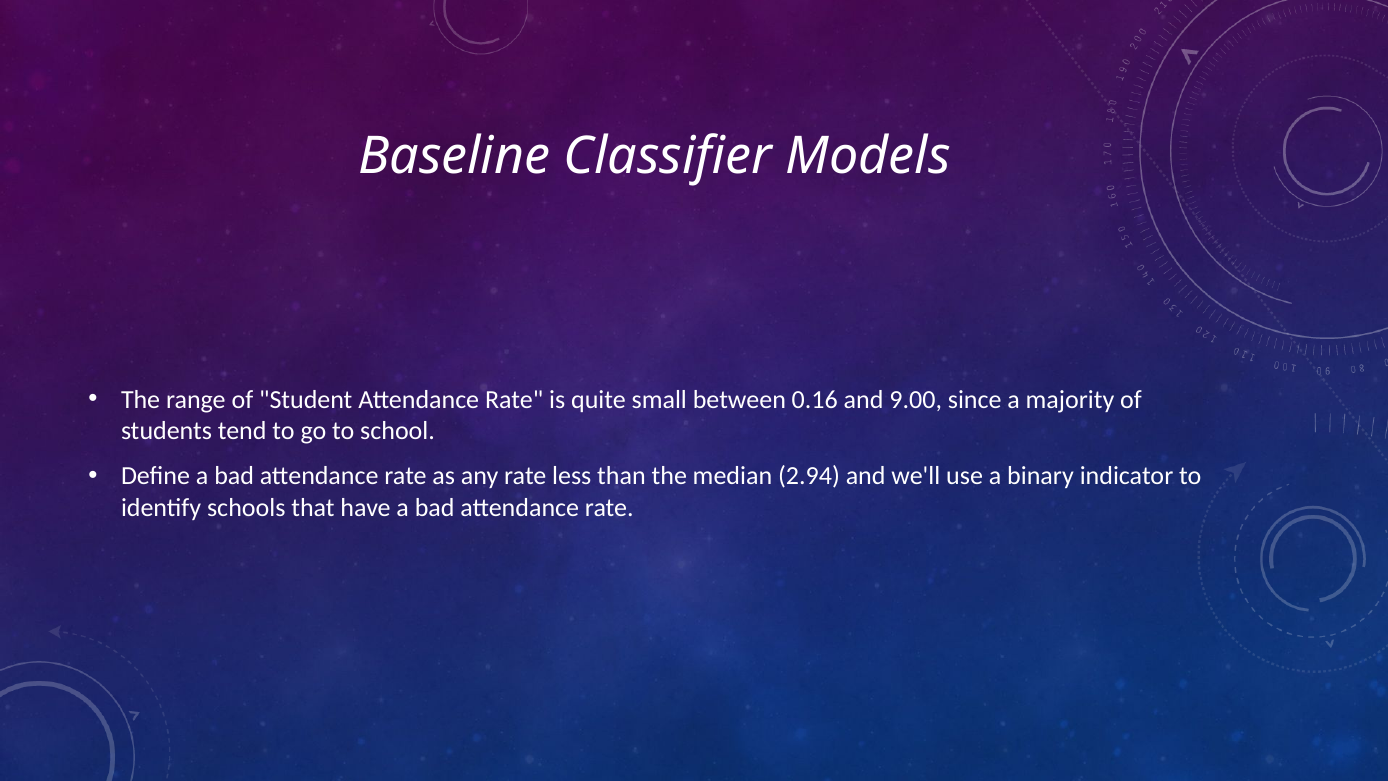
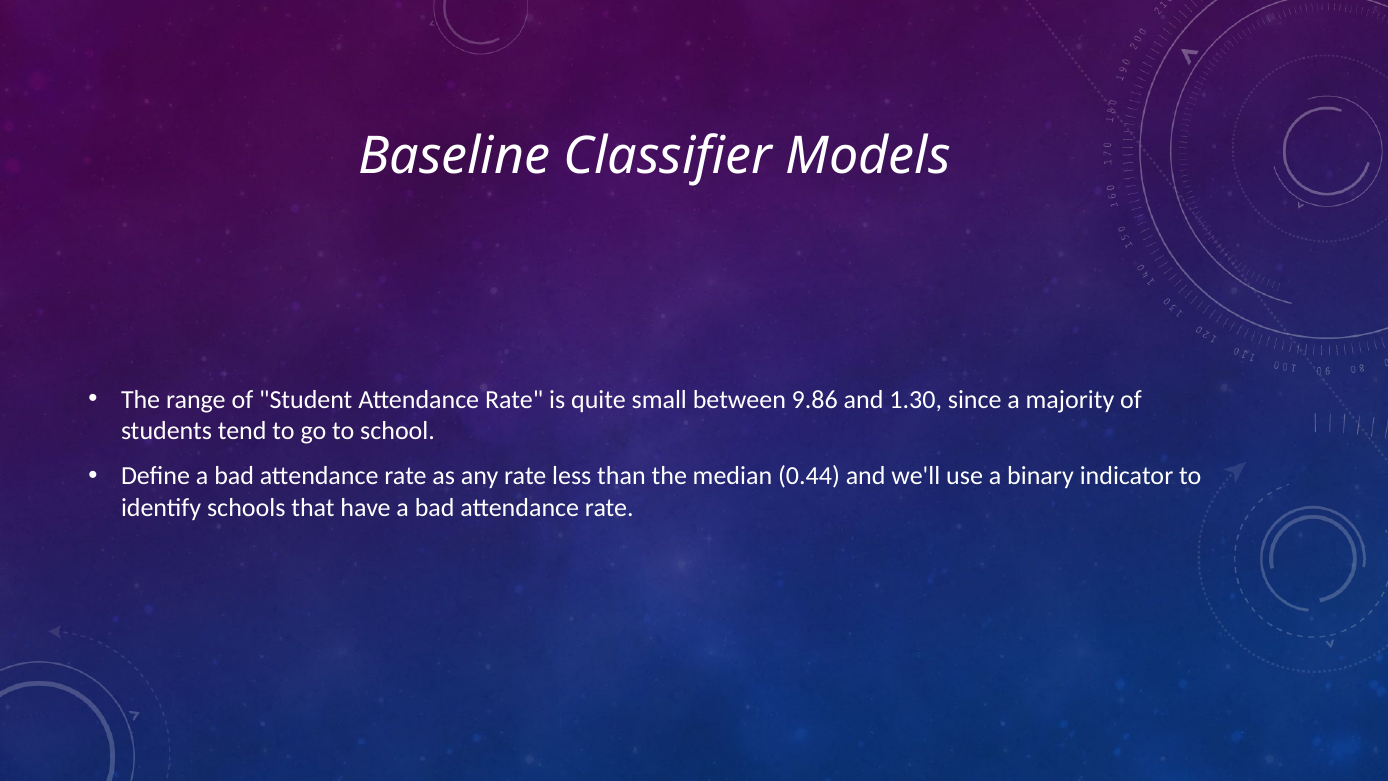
0.16: 0.16 -> 9.86
9.00: 9.00 -> 1.30
2.94: 2.94 -> 0.44
